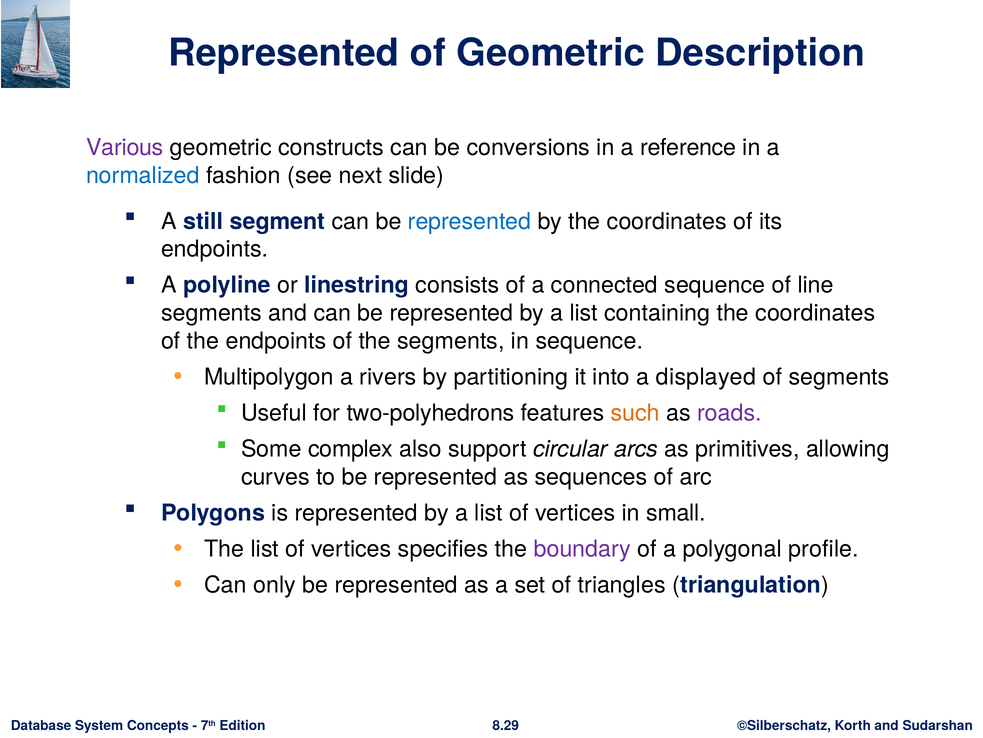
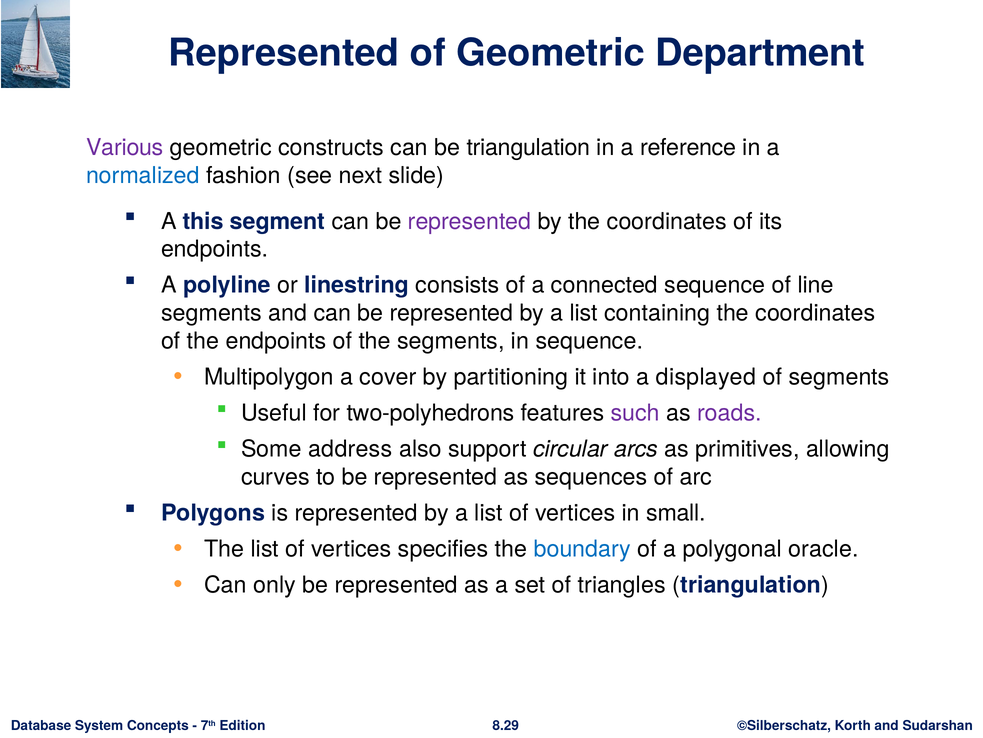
Description: Description -> Department
be conversions: conversions -> triangulation
still: still -> this
represented at (470, 221) colour: blue -> purple
rivers: rivers -> cover
such colour: orange -> purple
complex: complex -> address
boundary colour: purple -> blue
profile: profile -> oracle
